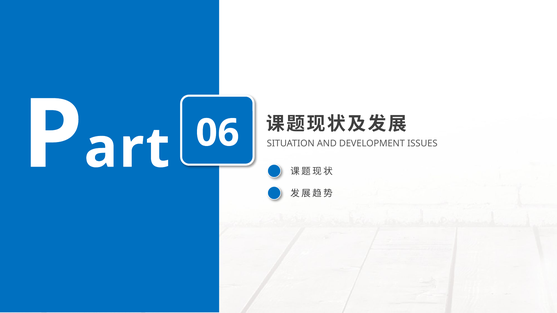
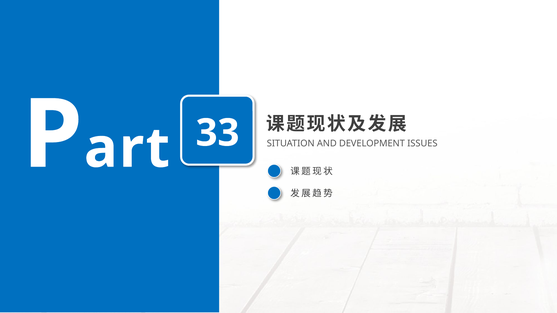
06: 06 -> 33
